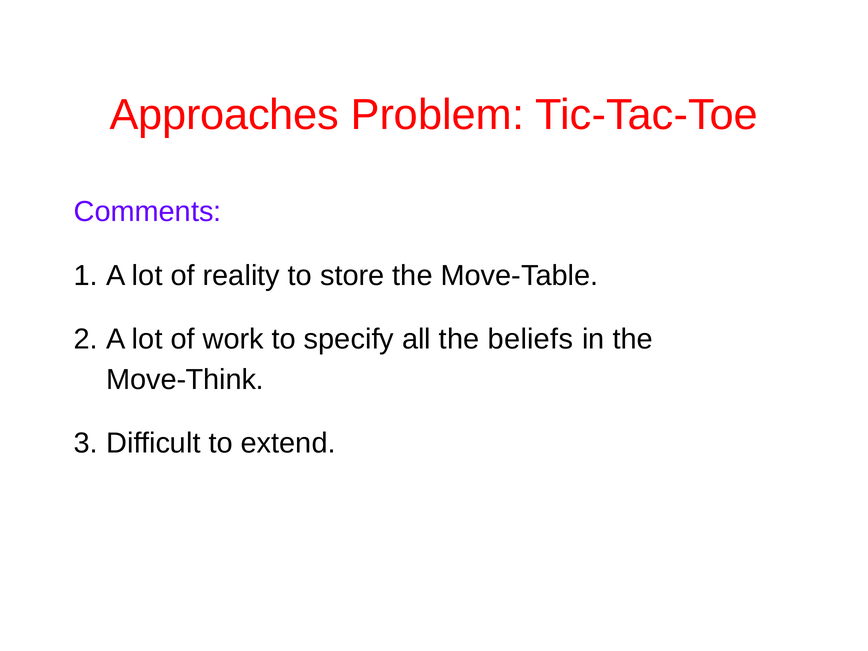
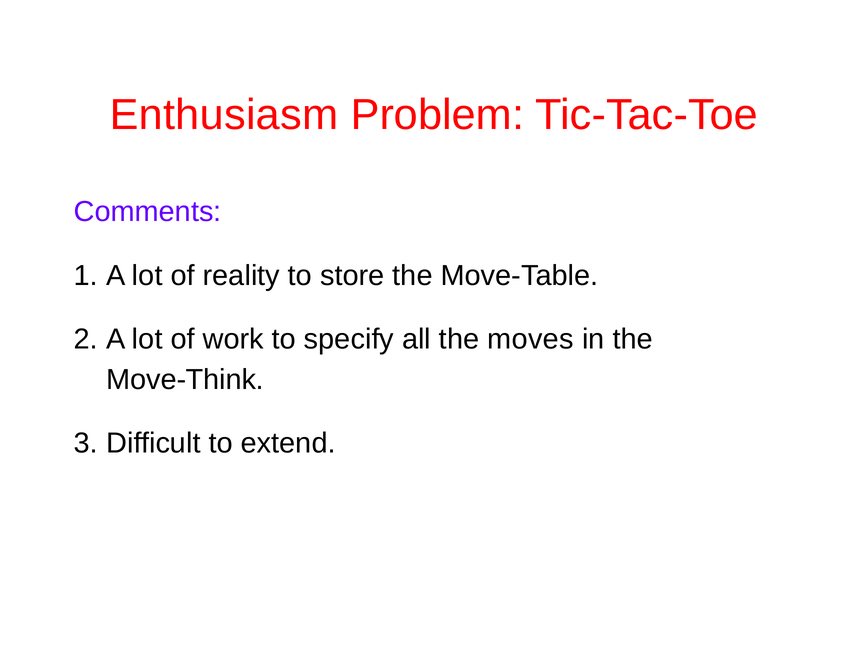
Approaches: Approaches -> Enthusiasm
beliefs: beliefs -> moves
